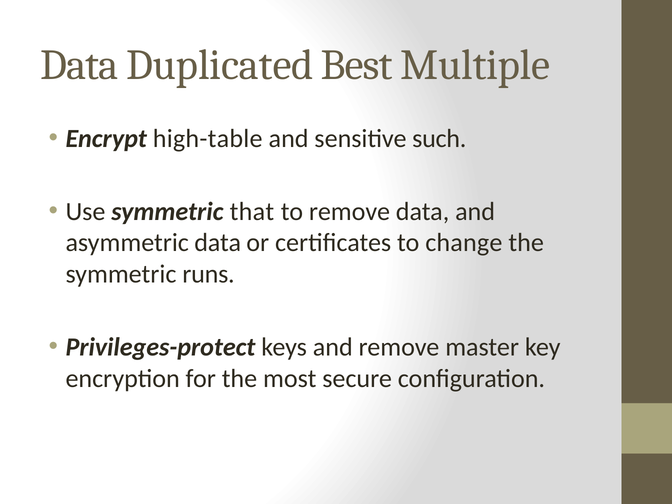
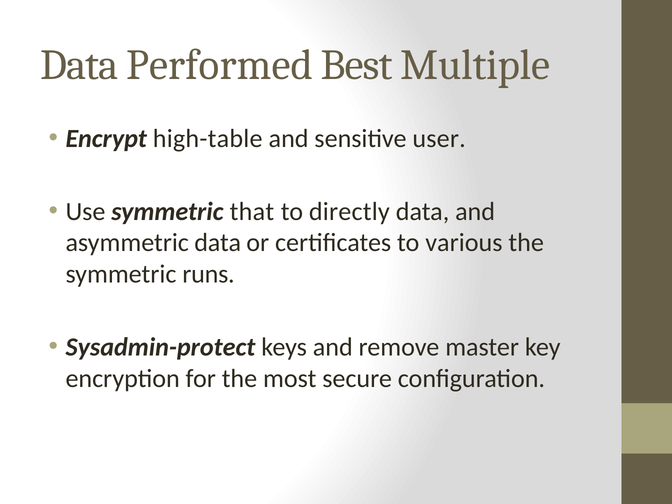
Duplicated: Duplicated -> Performed
such: such -> user
to remove: remove -> directly
change: change -> various
Privileges-protect: Privileges-protect -> Sysadmin-protect
